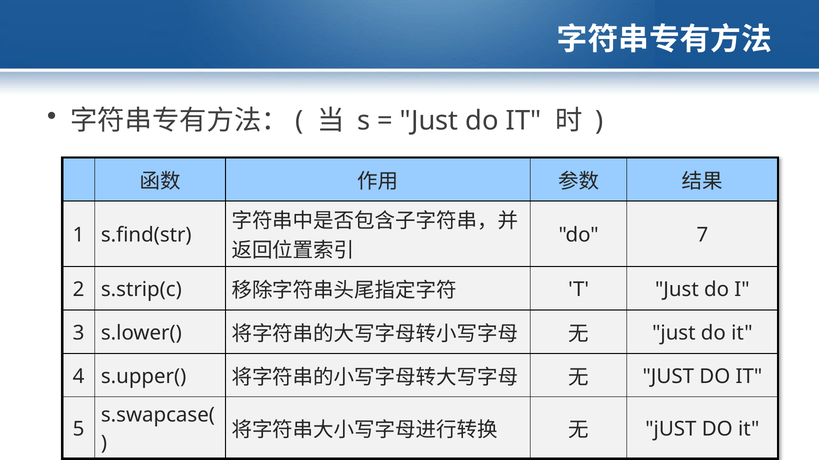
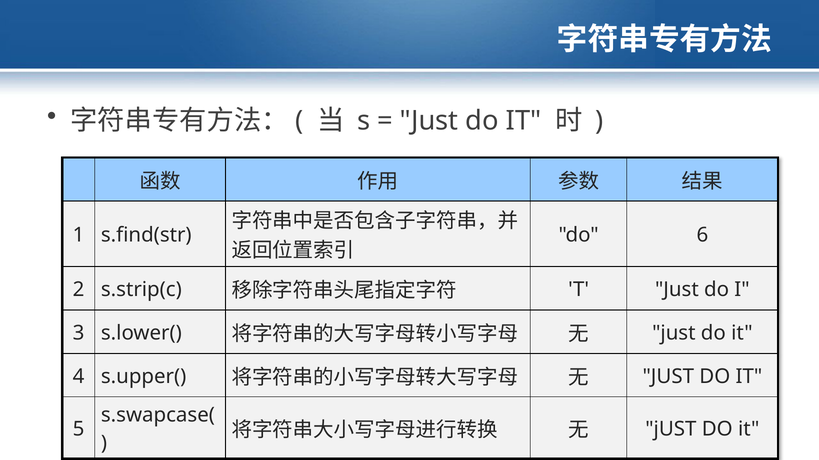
7: 7 -> 6
